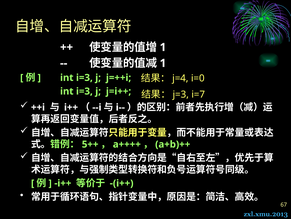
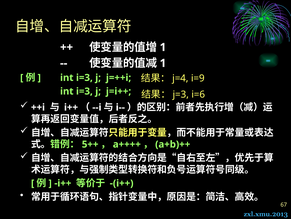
i=0: i=0 -> i=9
i=7: i=7 -> i=6
